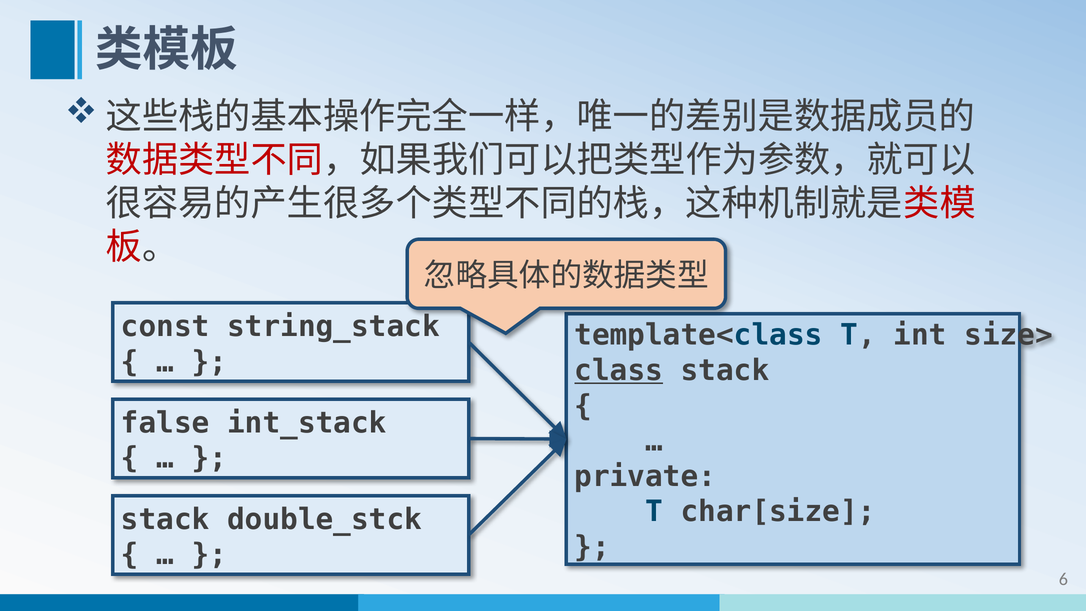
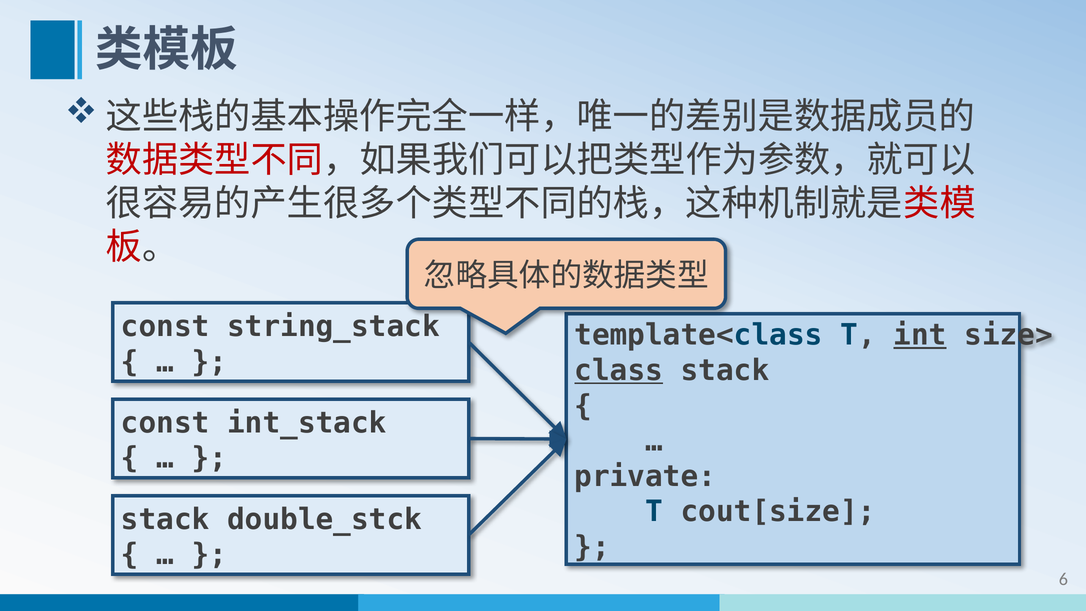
int underline: none -> present
false at (165, 423): false -> const
char[size: char[size -> cout[size
